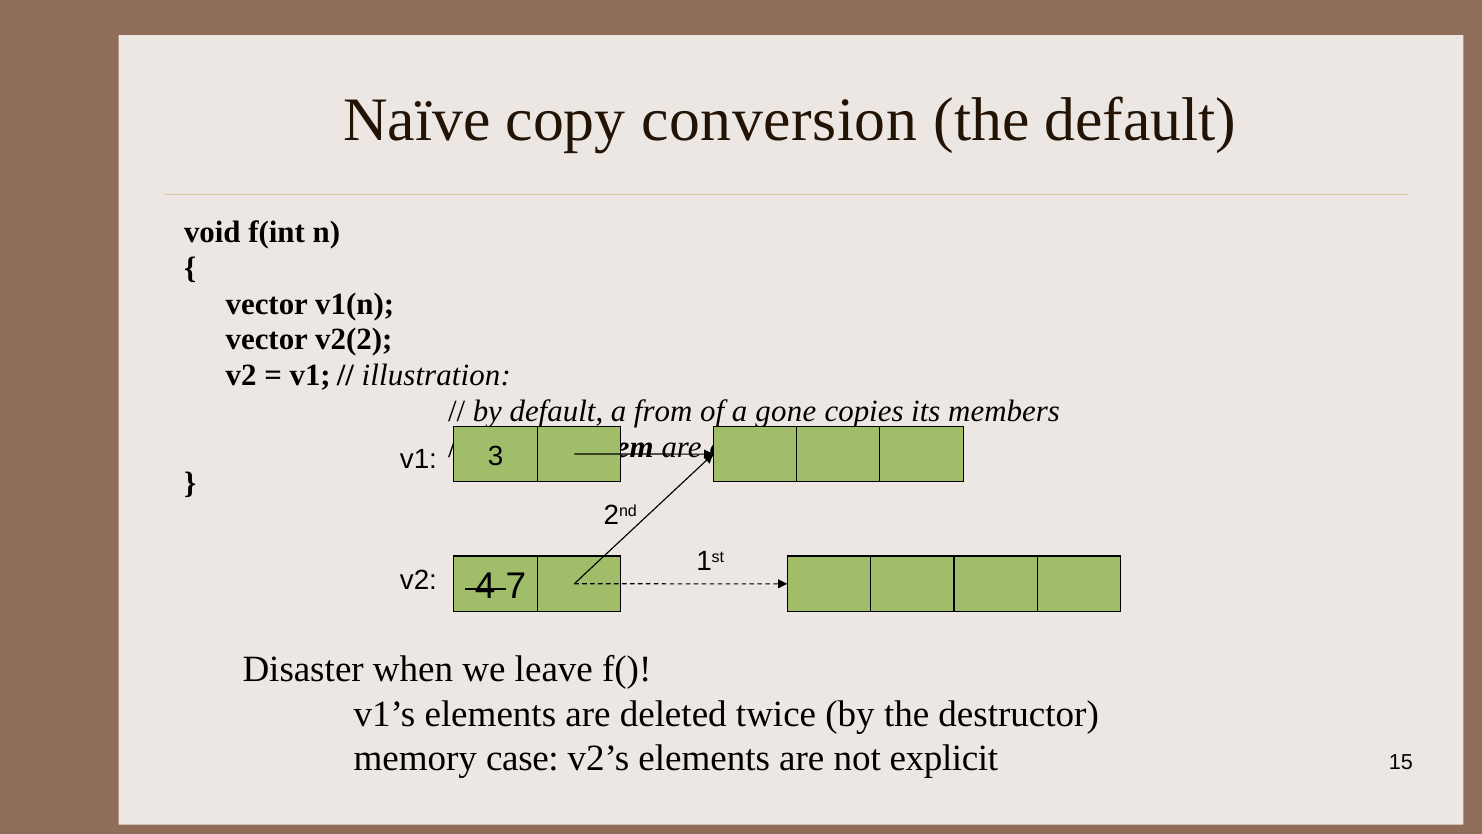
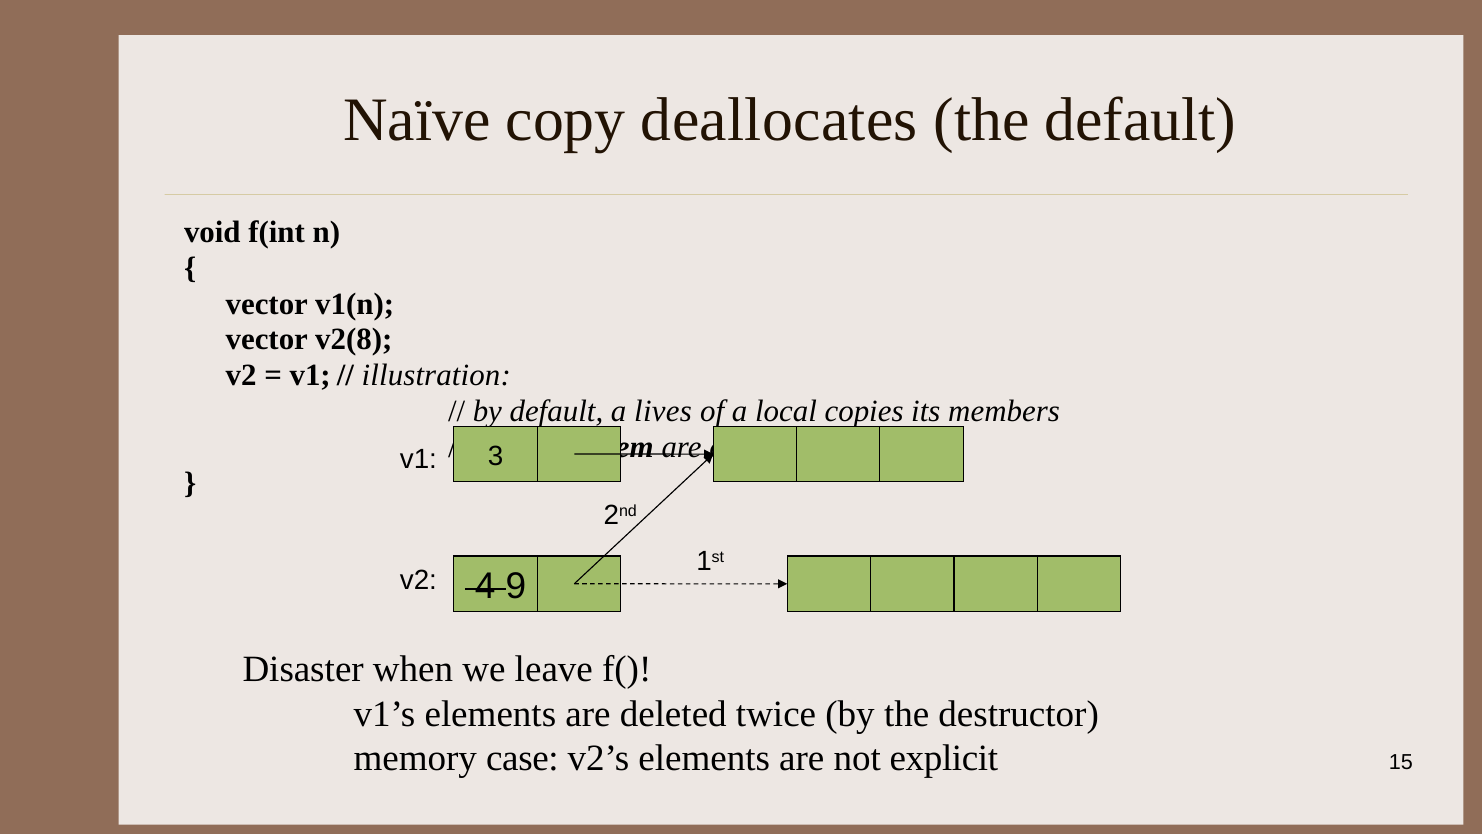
conversion: conversion -> deallocates
v2(2: v2(2 -> v2(8
from: from -> lives
gone: gone -> local
7: 7 -> 9
